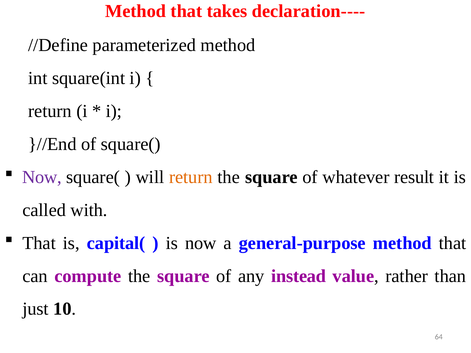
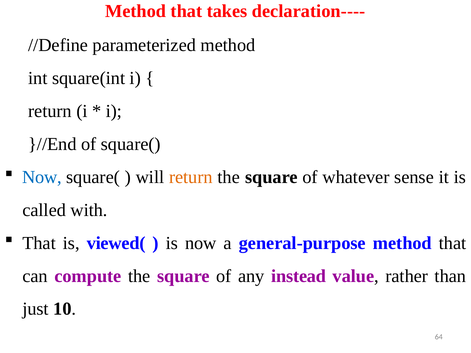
Now at (42, 177) colour: purple -> blue
result: result -> sense
capital(: capital( -> viewed(
